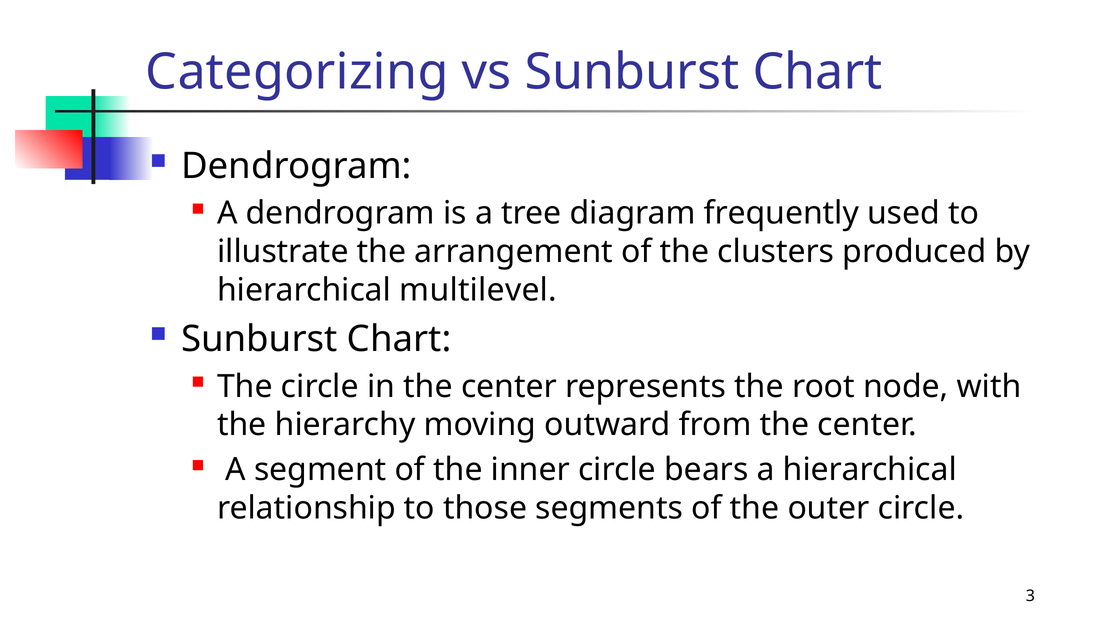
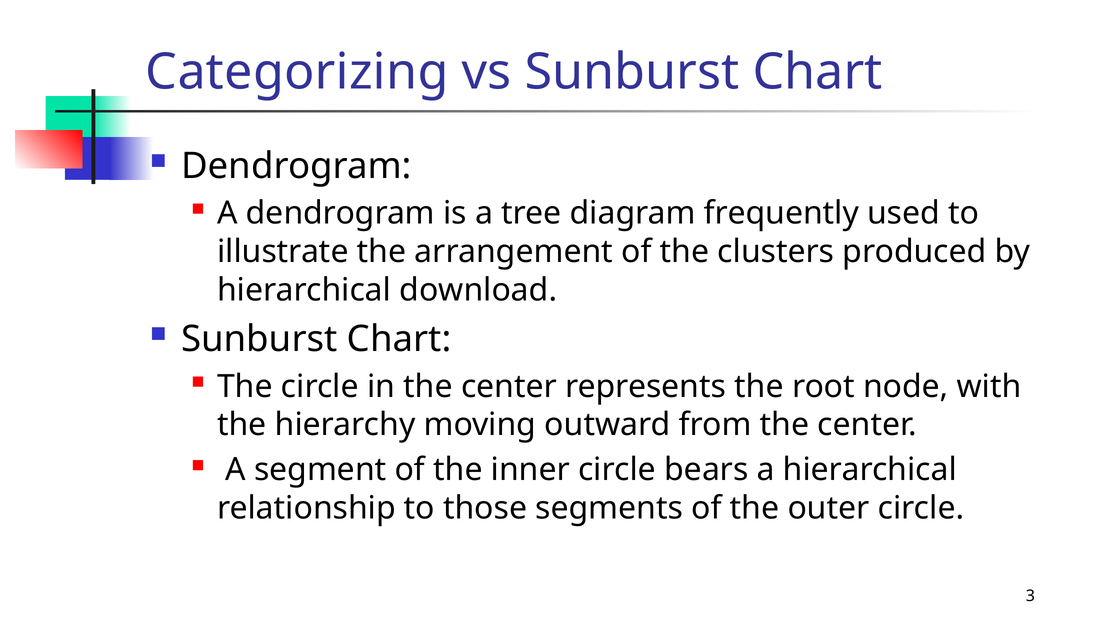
multilevel: multilevel -> download
